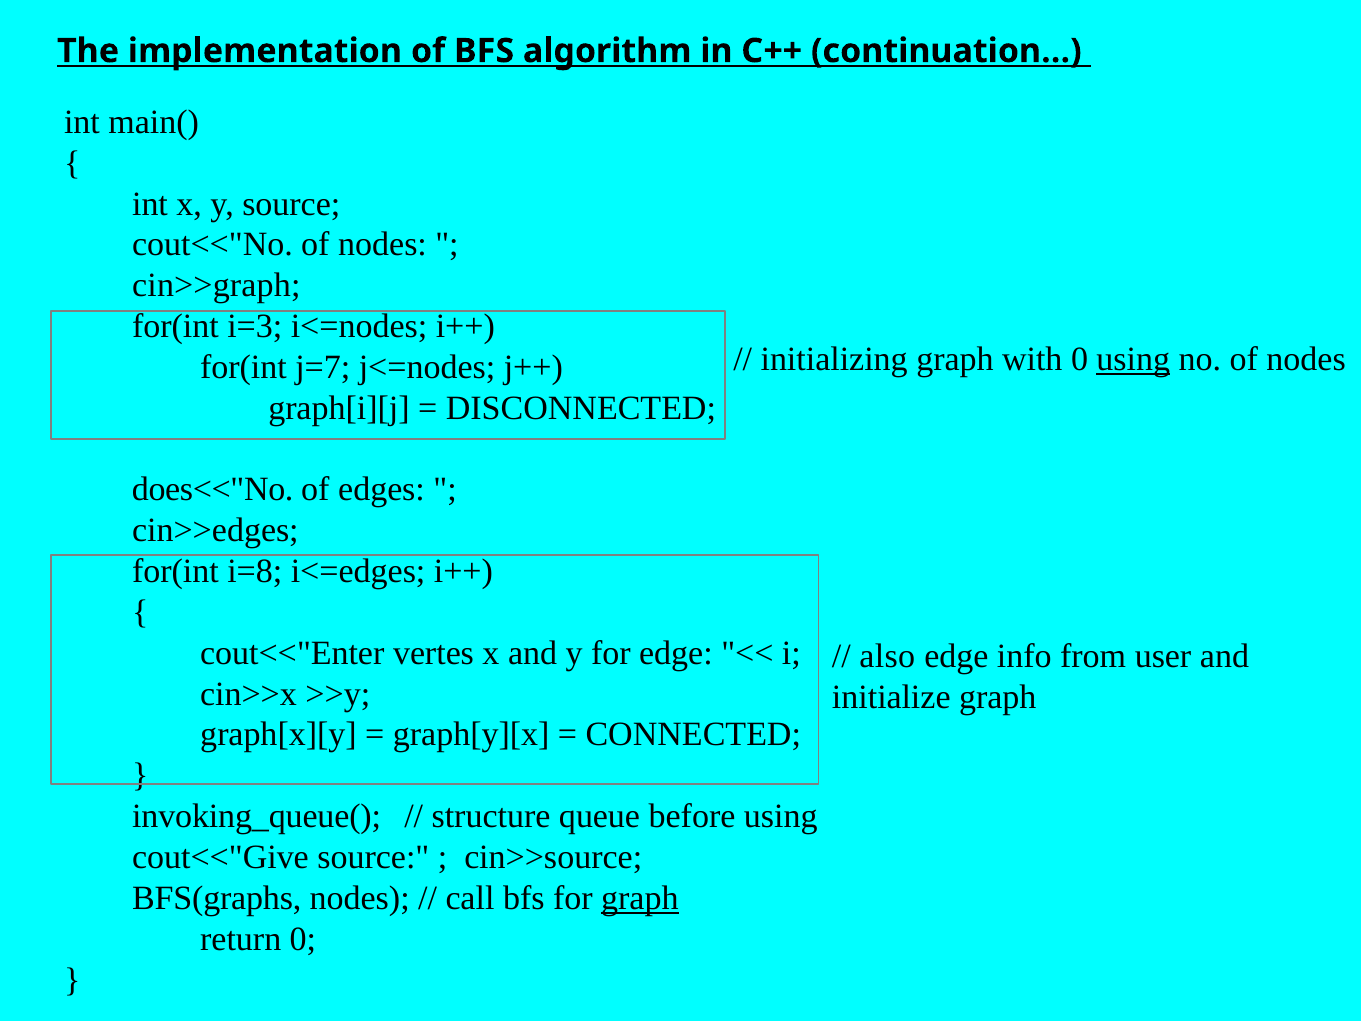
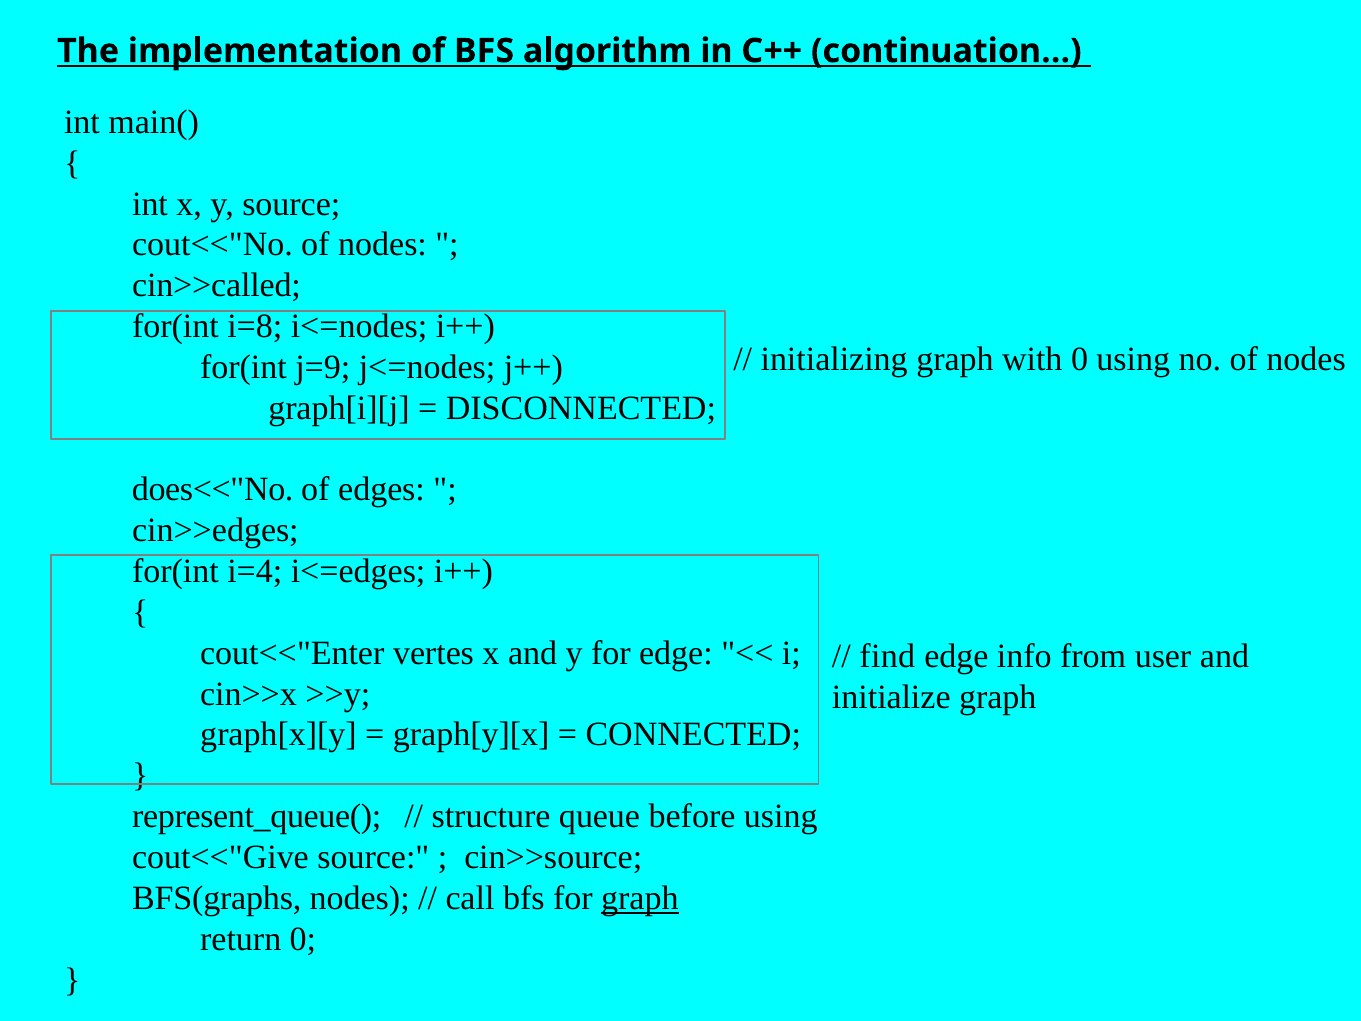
cin>>graph: cin>>graph -> cin>>called
i=3: i=3 -> i=8
using at (1133, 359) underline: present -> none
j=7: j=7 -> j=9
i=8: i=8 -> i=4
also: also -> find
invoking_queue(: invoking_queue( -> represent_queue(
